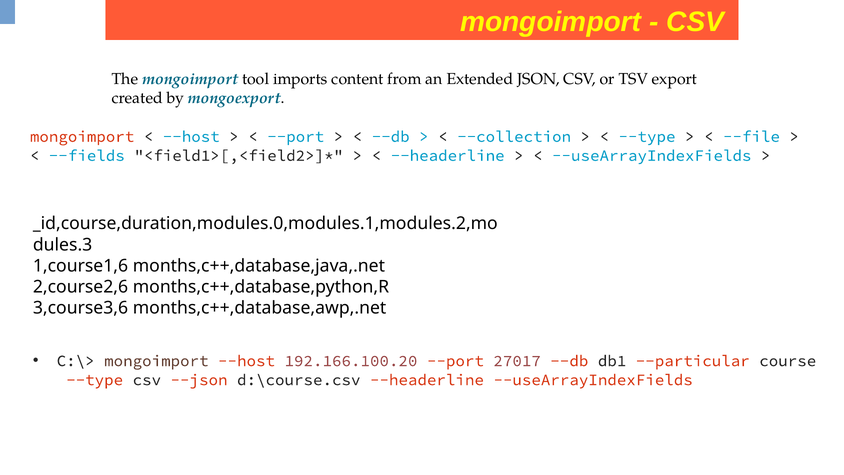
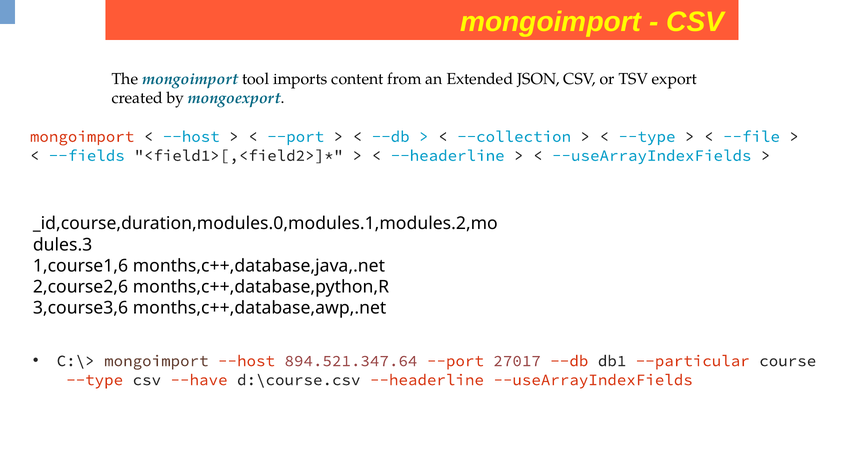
192.166.100.20: 192.166.100.20 -> 894.521.347.64
--json: --json -> --have
